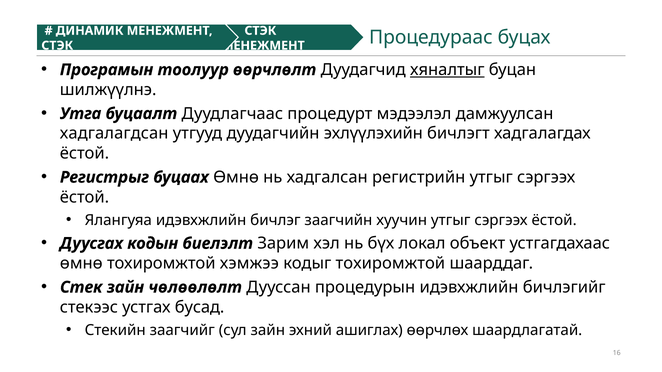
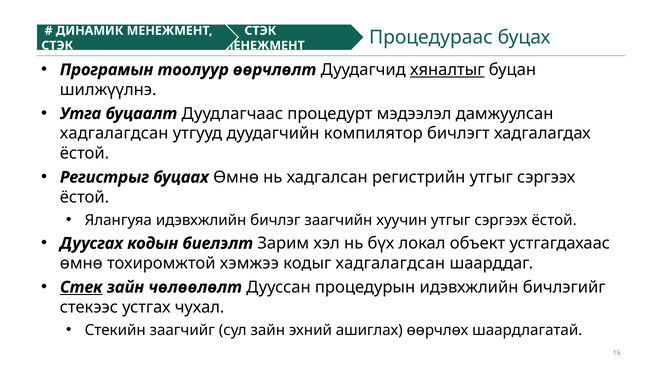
эхлүүлэхийн: эхлүүлэхийн -> компилятор
кодыг тохиромжтой: тохиромжтой -> хадгалагдсан
Стек underline: none -> present
бусад: бусад -> чухал
